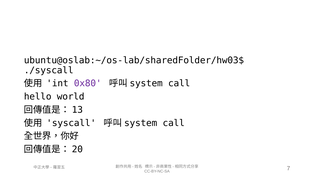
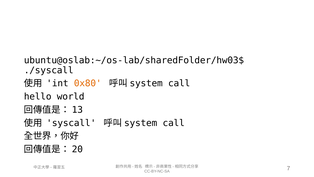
0x80 colour: purple -> orange
